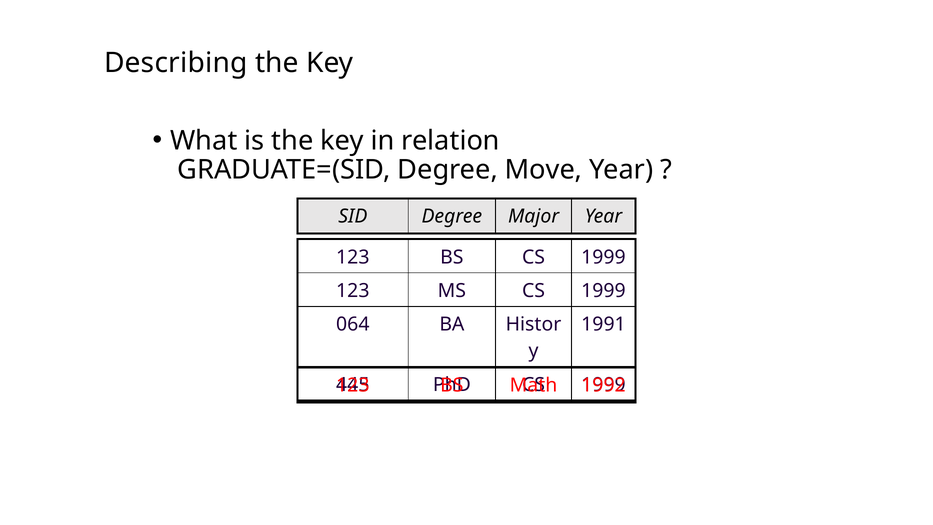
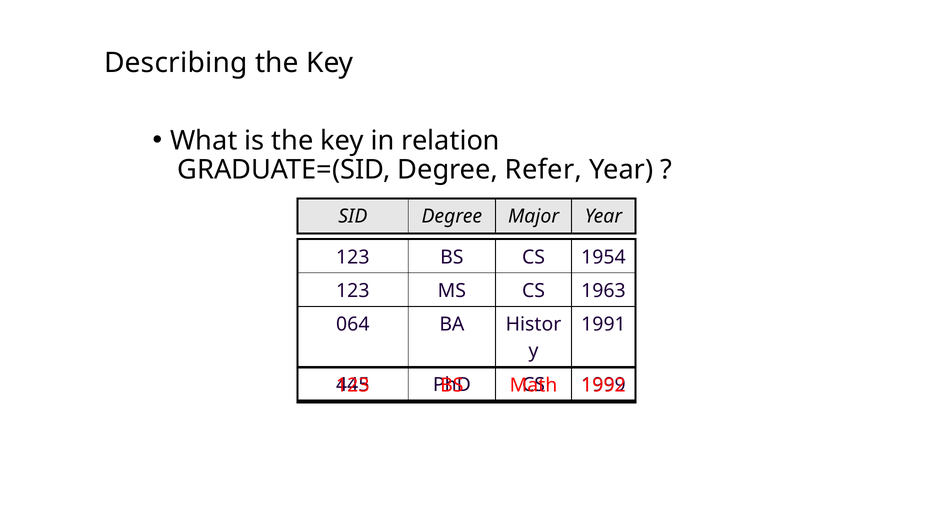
Move: Move -> Refer
BS CS 1999: 1999 -> 1954
MS CS 1999: 1999 -> 1963
